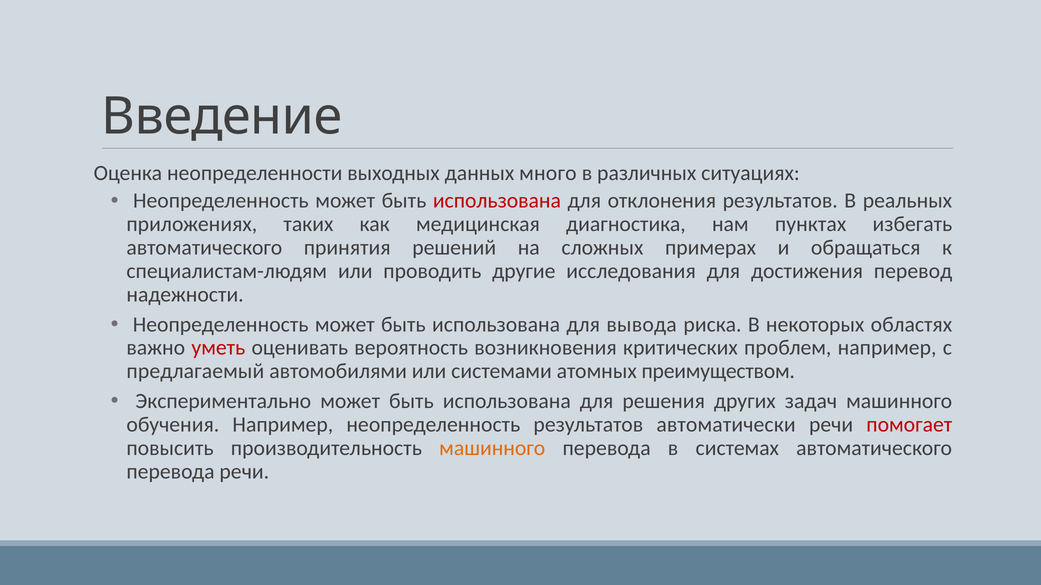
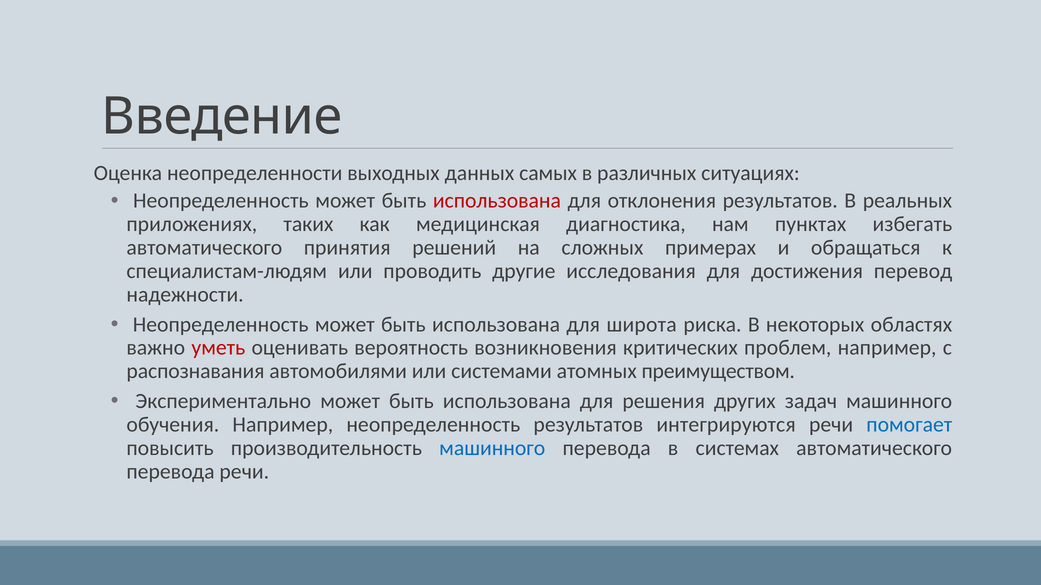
много: много -> самых
вывода: вывода -> широта
предлагаемый: предлагаемый -> распознавания
автоматически: автоматически -> интегрируются
помогает colour: red -> blue
машинного at (492, 448) colour: orange -> blue
